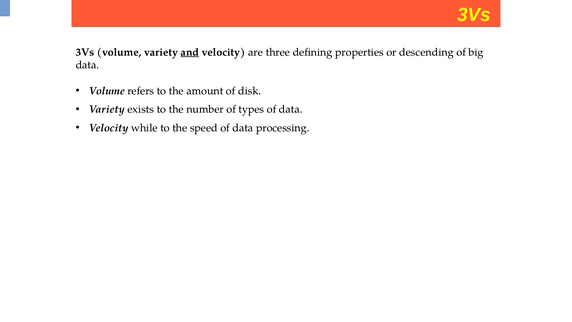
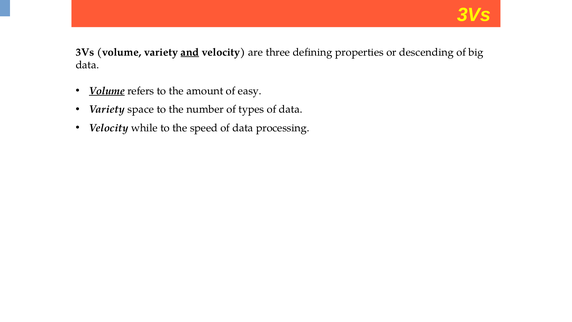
Volume at (107, 91) underline: none -> present
disk: disk -> easy
exists: exists -> space
